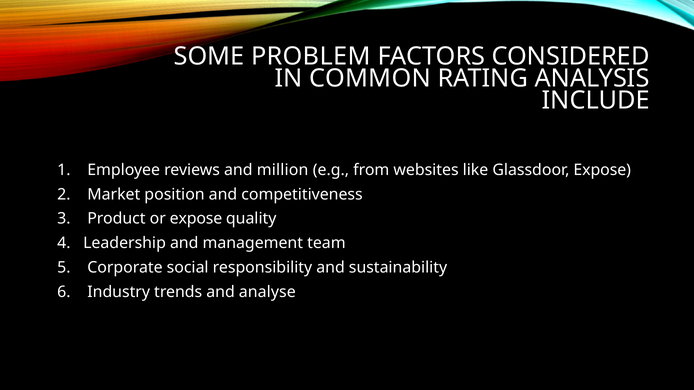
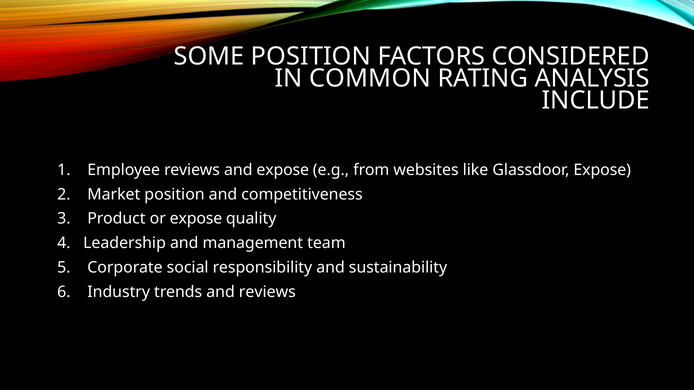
SOME PROBLEM: PROBLEM -> POSITION
and million: million -> expose
and analyse: analyse -> reviews
